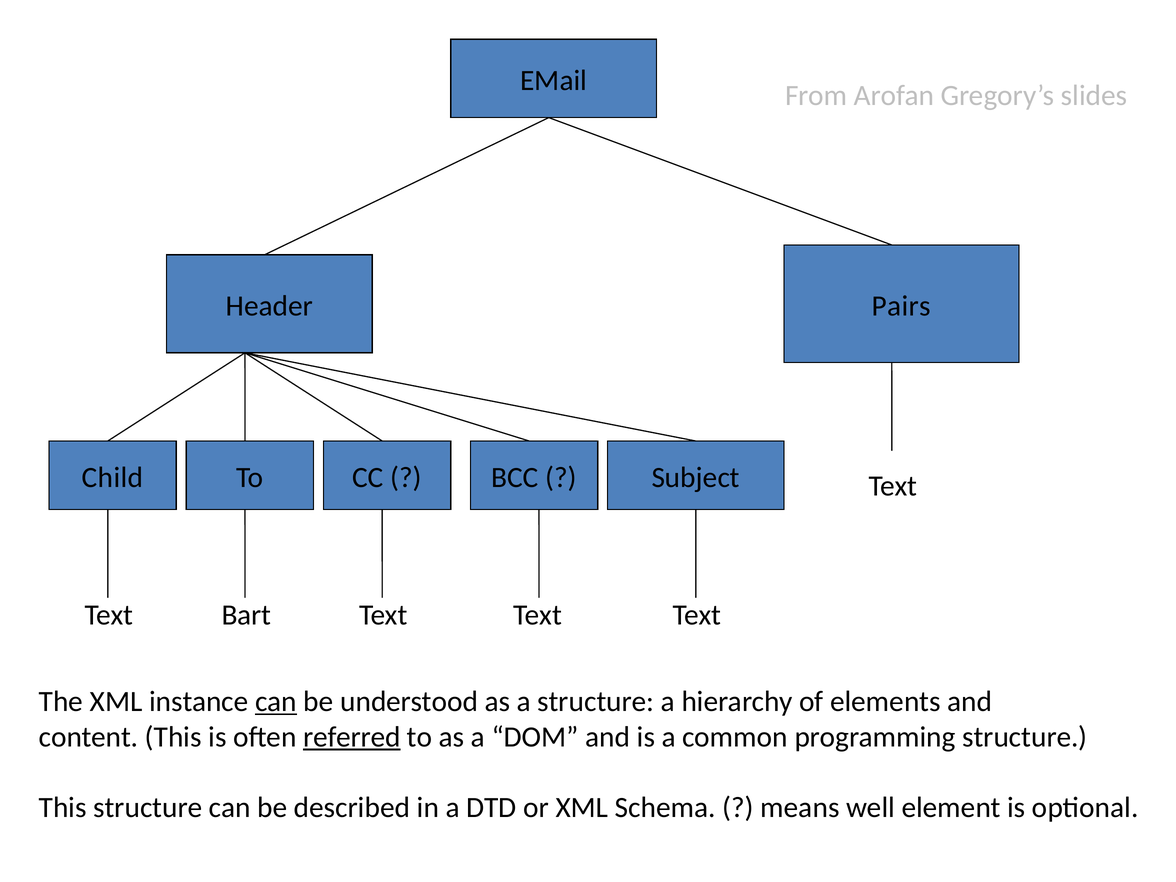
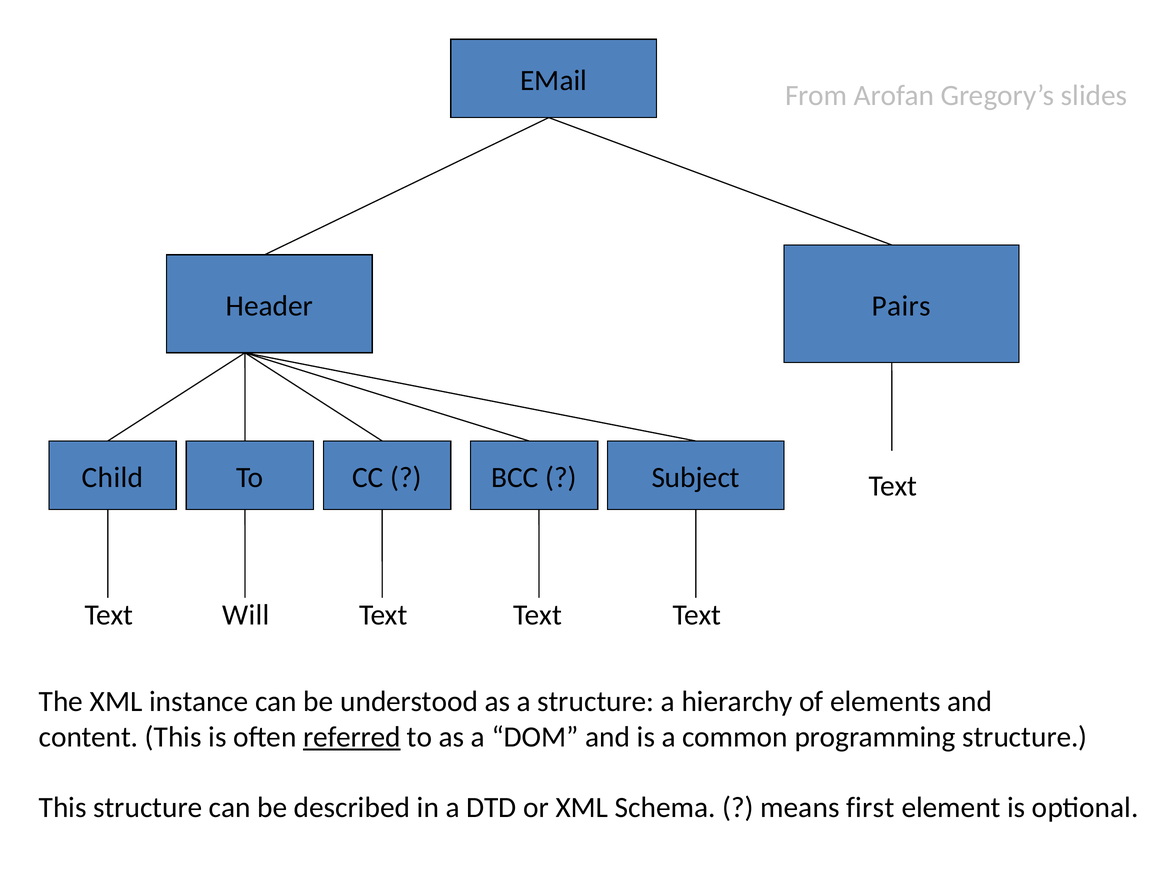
Bart: Bart -> Will
can at (276, 702) underline: present -> none
well: well -> first
